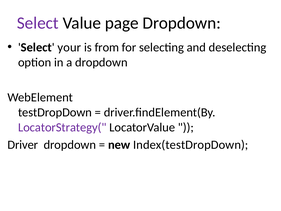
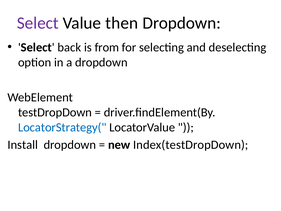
page: page -> then
your: your -> back
LocatorStrategy( colour: purple -> blue
Driver: Driver -> Install
